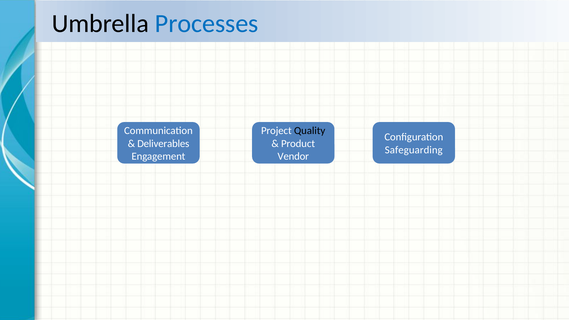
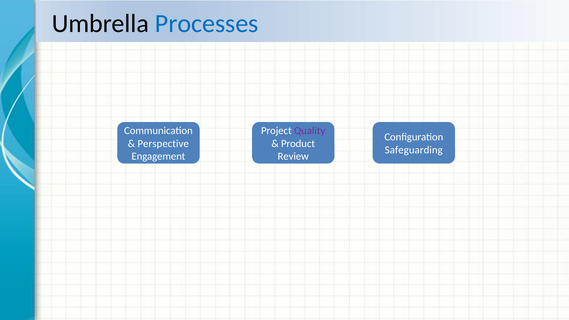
Quality colour: black -> purple
Deliverables: Deliverables -> Perspective
Vendor: Vendor -> Review
